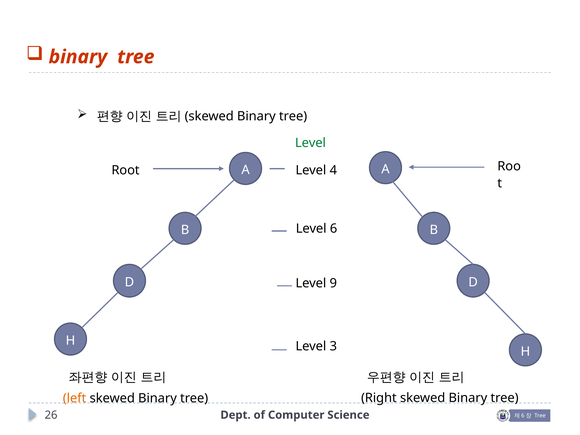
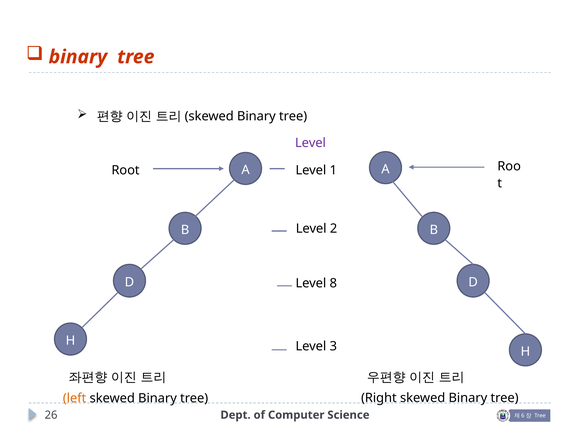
Level at (310, 143) colour: green -> purple
4: 4 -> 1
6: 6 -> 2
9: 9 -> 8
